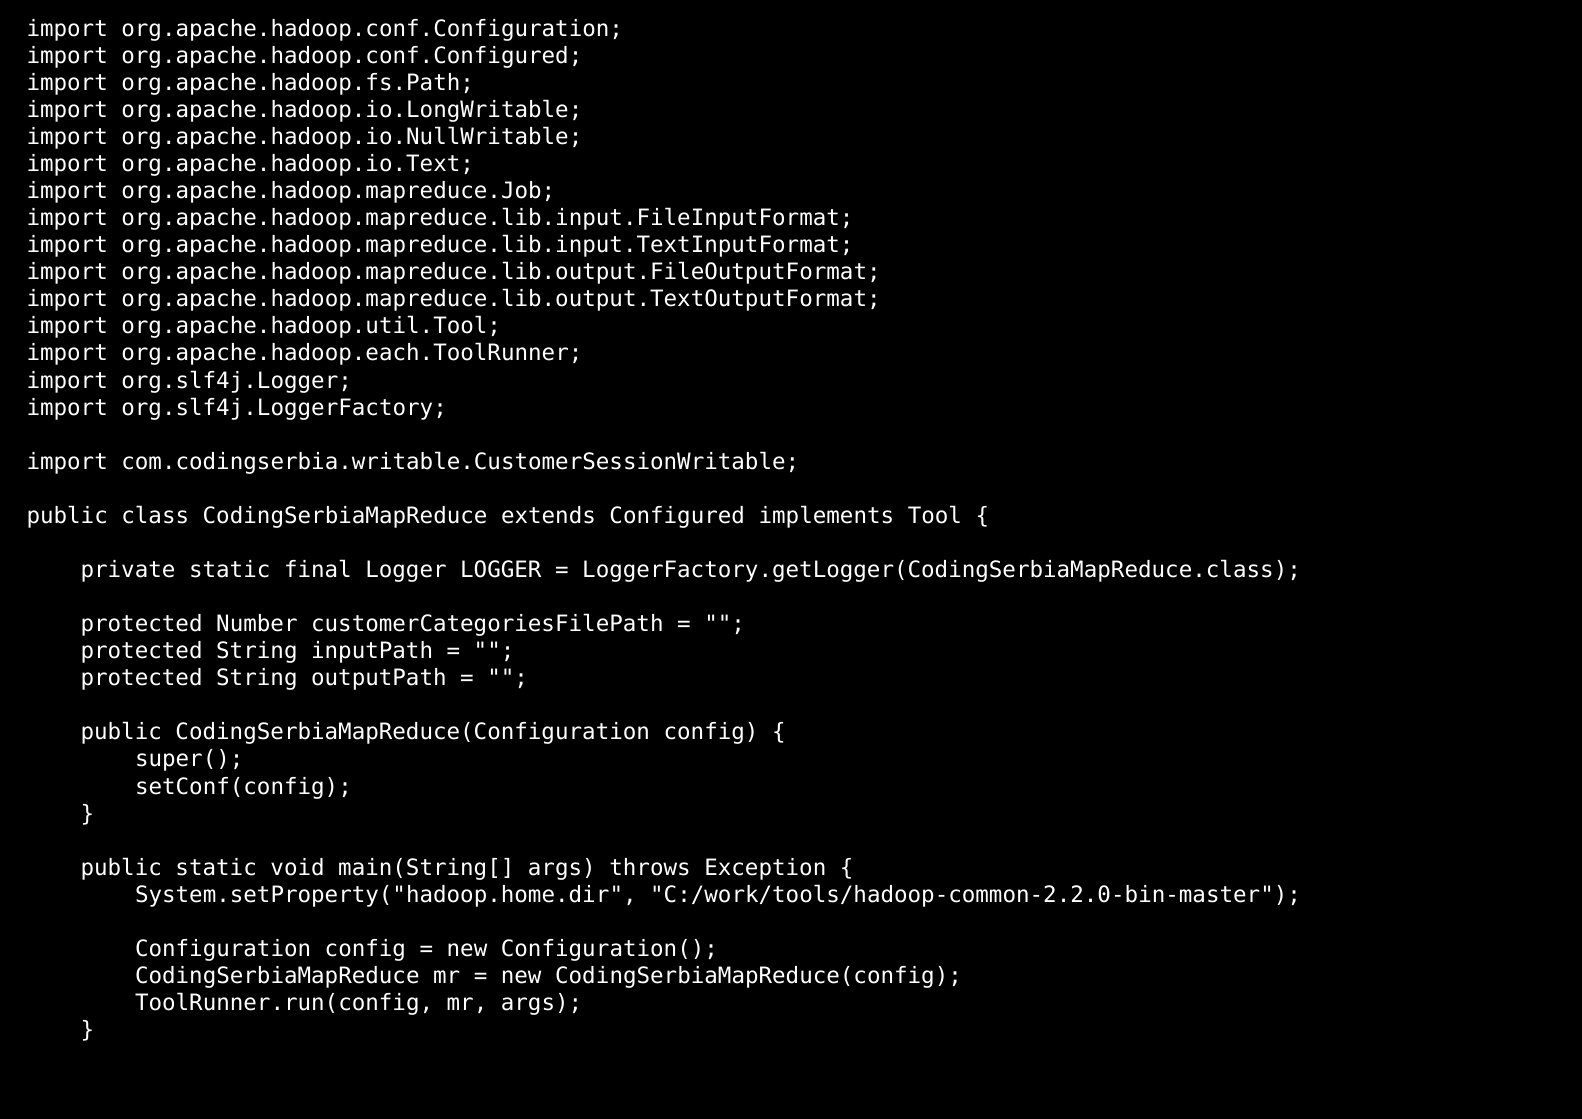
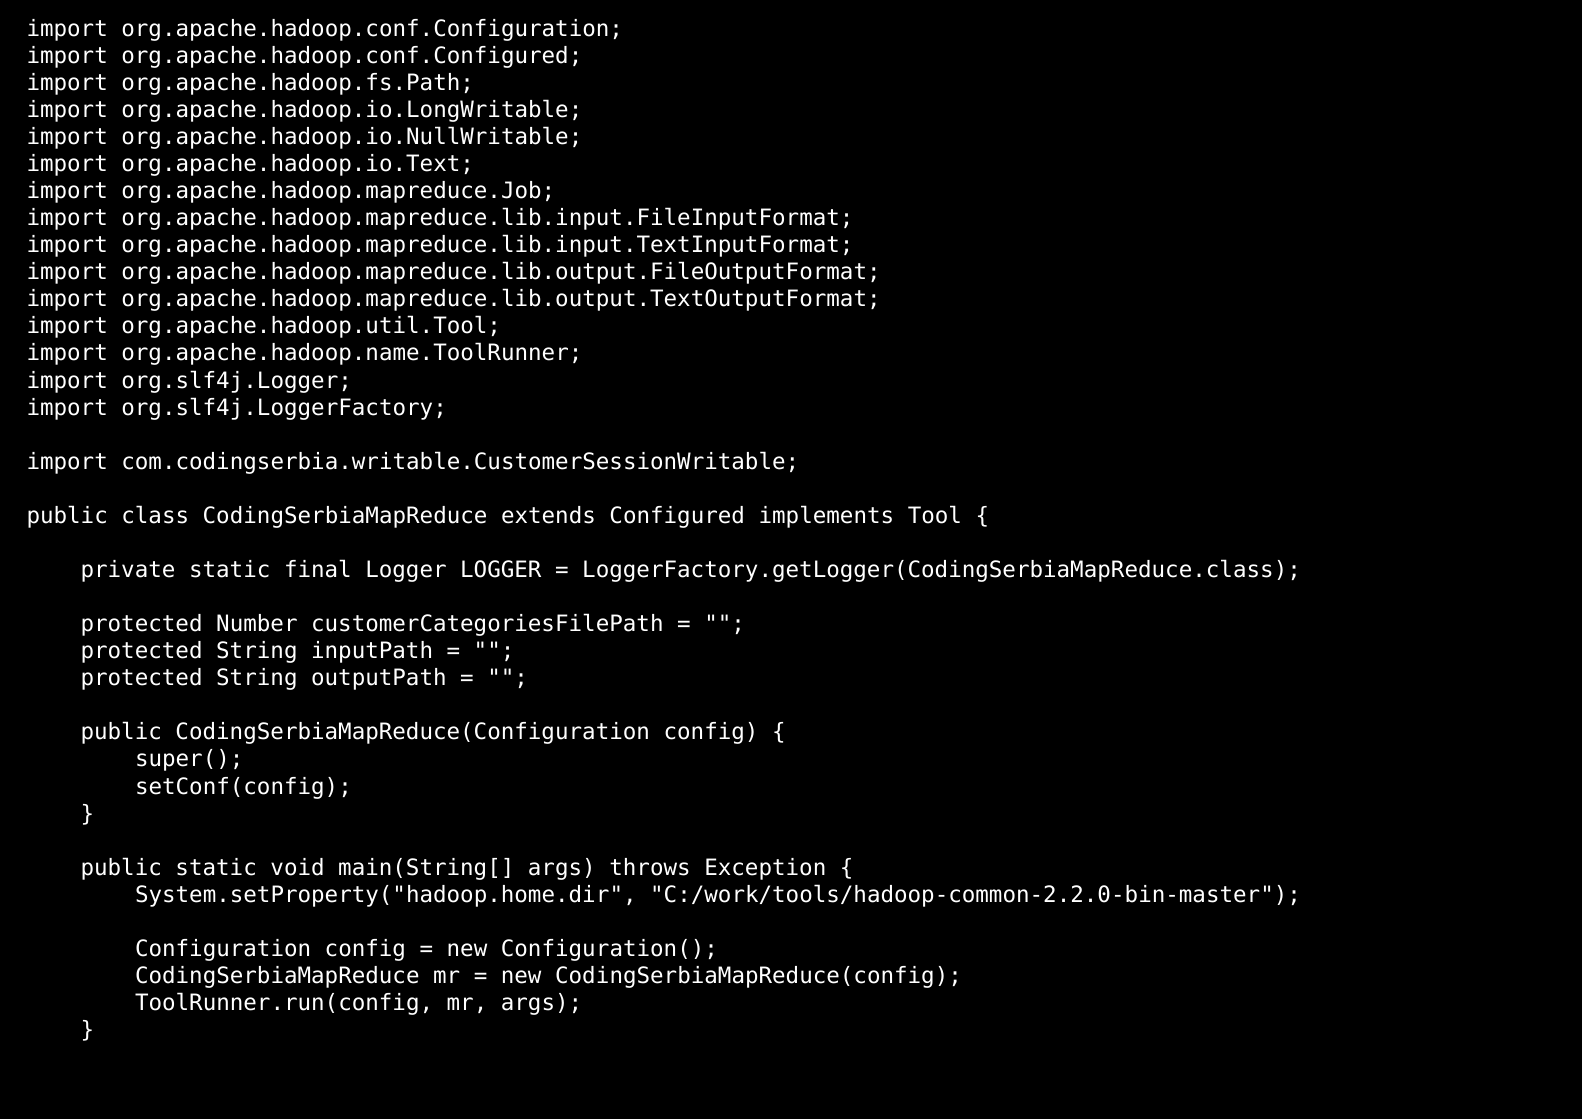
org.apache.hadoop.each.ToolRunner: org.apache.hadoop.each.ToolRunner -> org.apache.hadoop.name.ToolRunner
